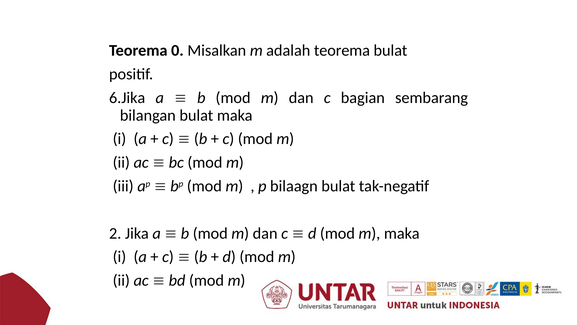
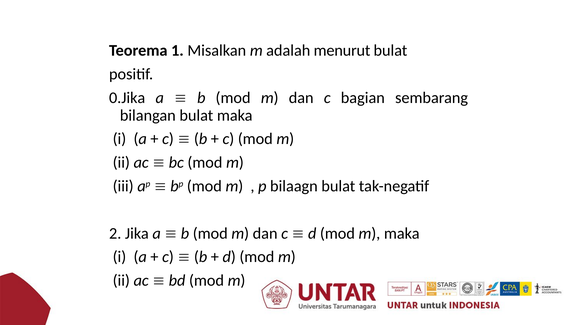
0: 0 -> 1
adalah teorema: teorema -> menurut
6.Jika: 6.Jika -> 0.Jika
